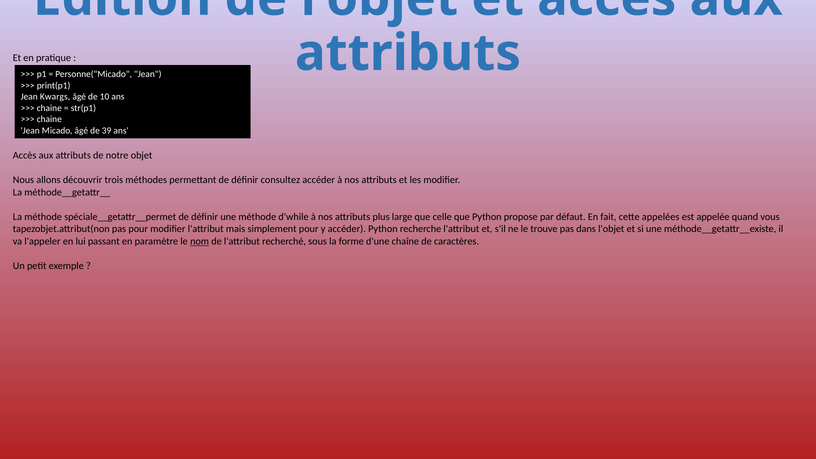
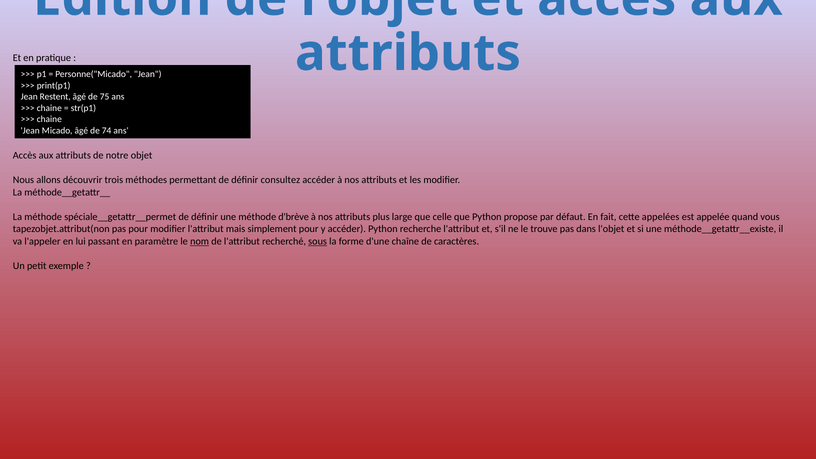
Kwargs: Kwargs -> Restent
10: 10 -> 75
39: 39 -> 74
d'while: d'while -> d'brève
sous underline: none -> present
